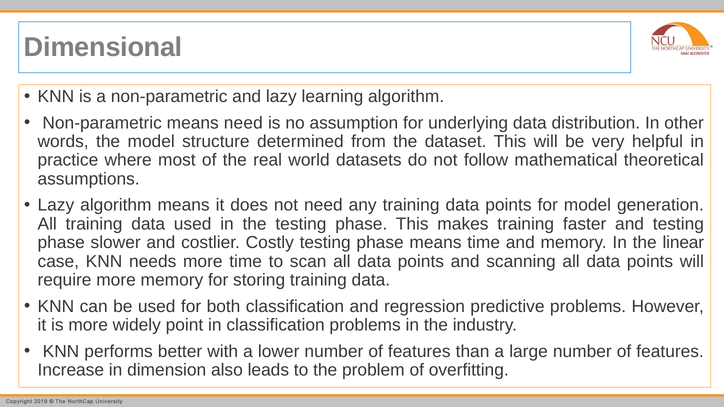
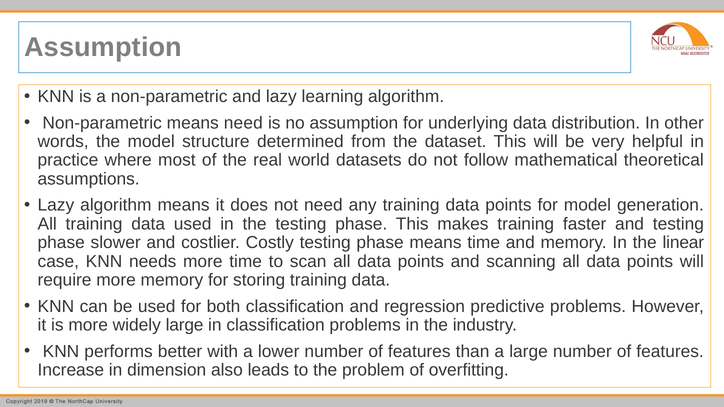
Dimensional at (103, 47): Dimensional -> Assumption
widely point: point -> large
